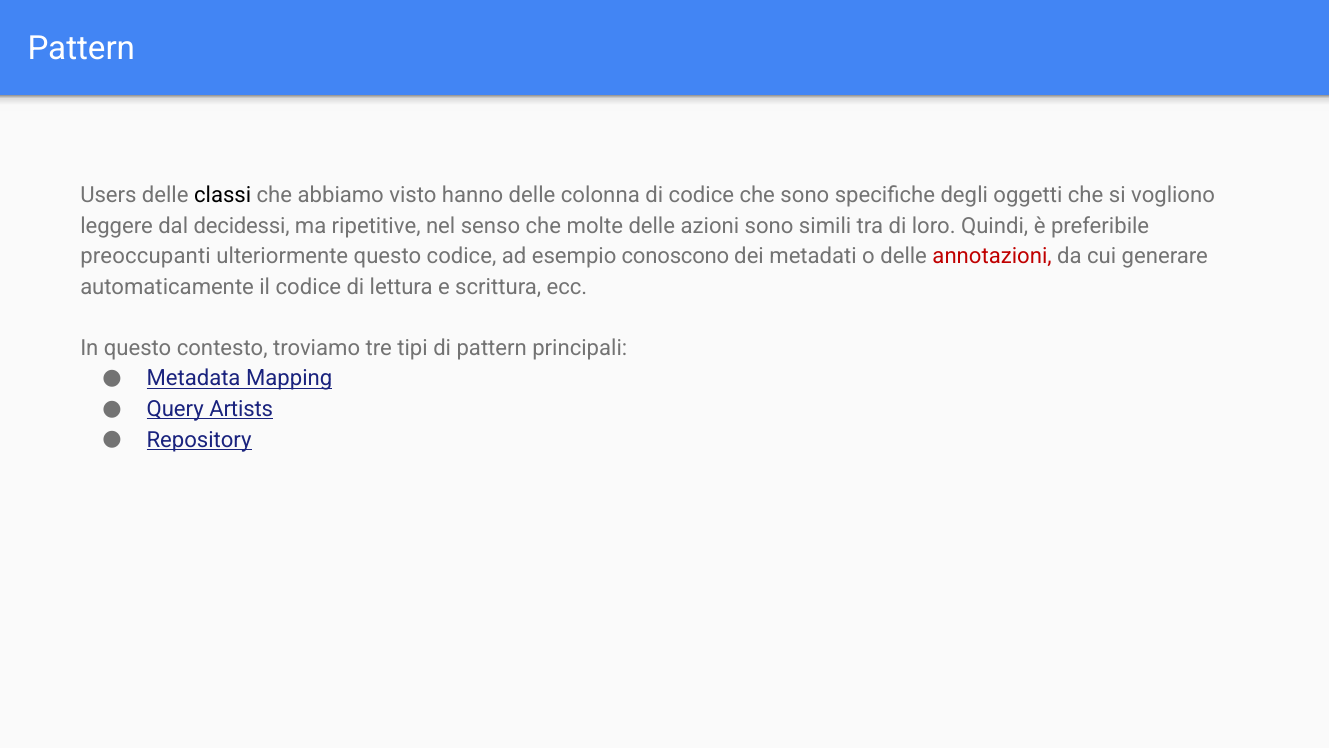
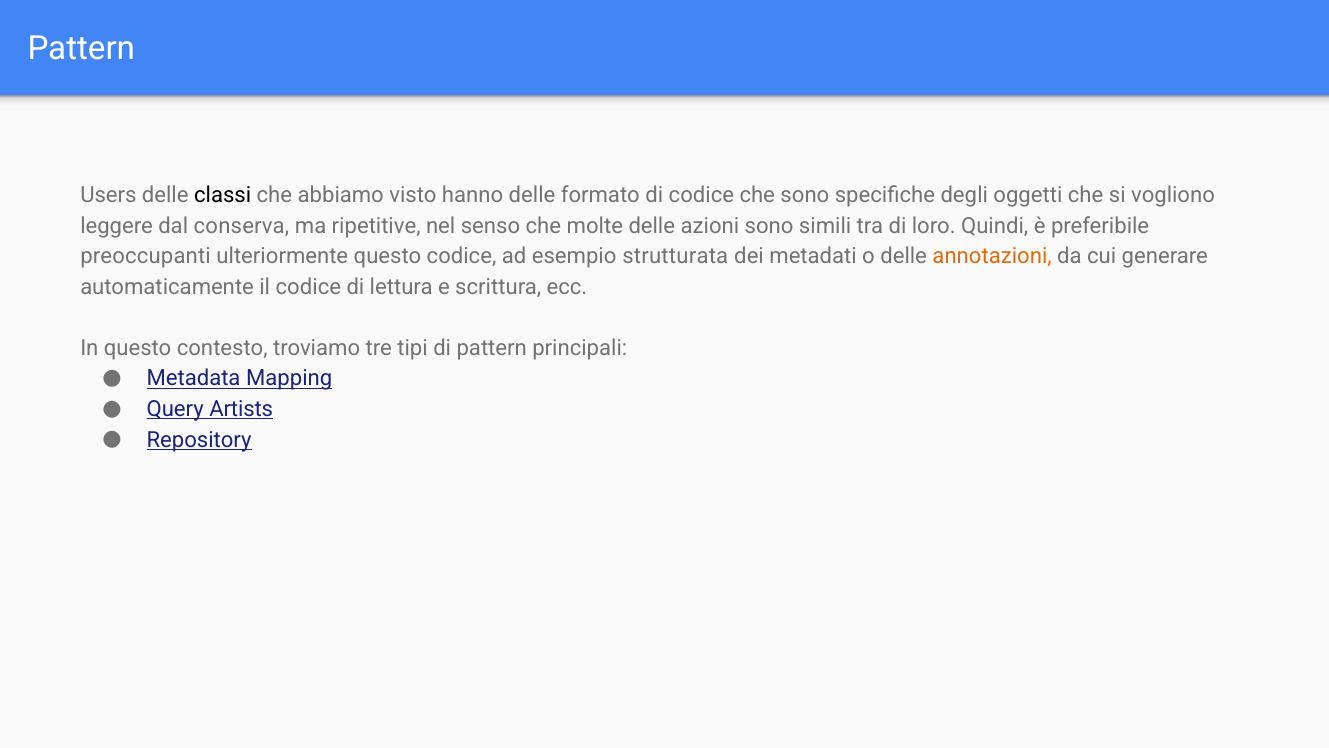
colonna: colonna -> formato
decidessi: decidessi -> conserva
conoscono: conoscono -> strutturata
annotazioni colour: red -> orange
